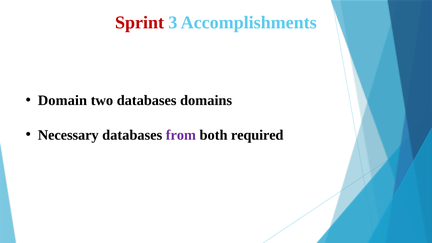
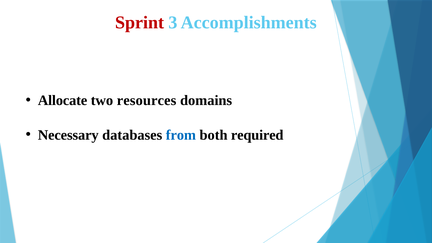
Domain: Domain -> Allocate
two databases: databases -> resources
from colour: purple -> blue
